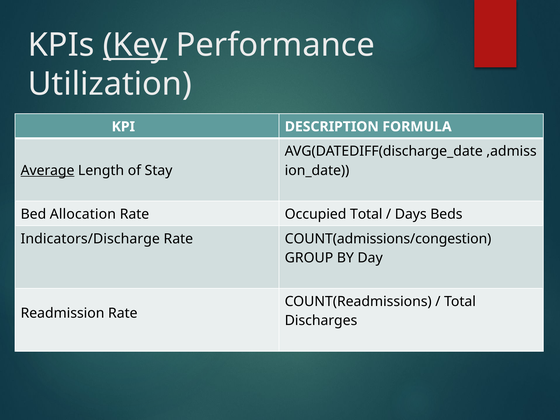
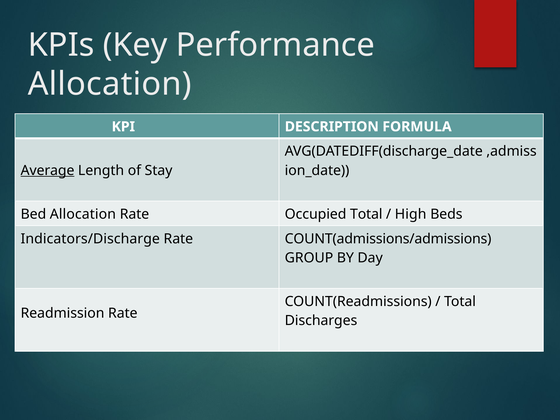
Key underline: present -> none
Utilization at (110, 84): Utilization -> Allocation
Days: Days -> High
COUNT(admissions/congestion: COUNT(admissions/congestion -> COUNT(admissions/admissions
